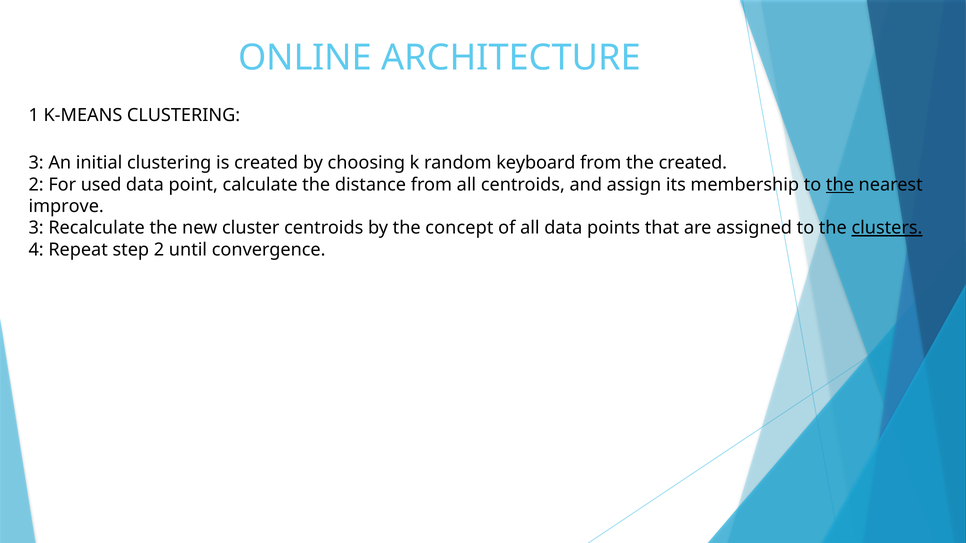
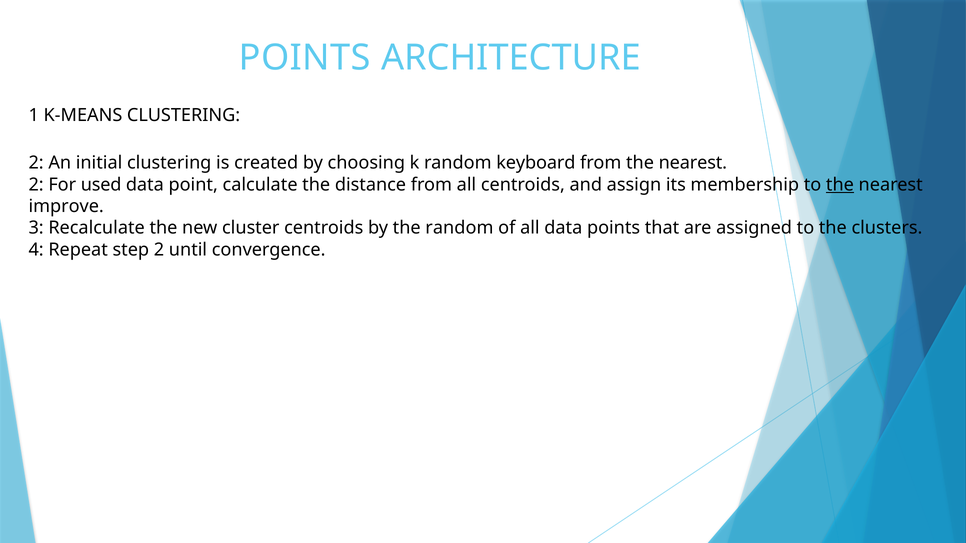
ONLINE at (305, 58): ONLINE -> POINTS
3 at (36, 163): 3 -> 2
from the created: created -> nearest
the concept: concept -> random
clusters underline: present -> none
